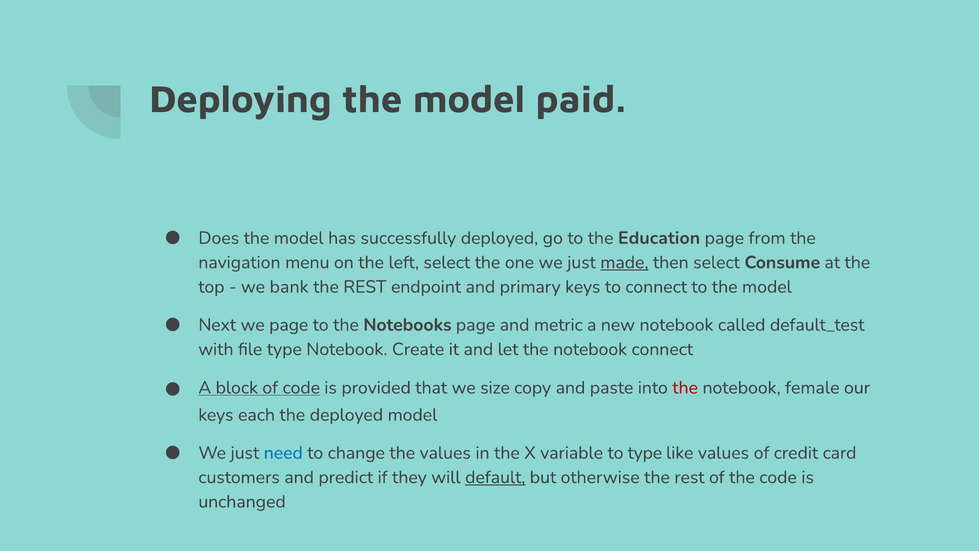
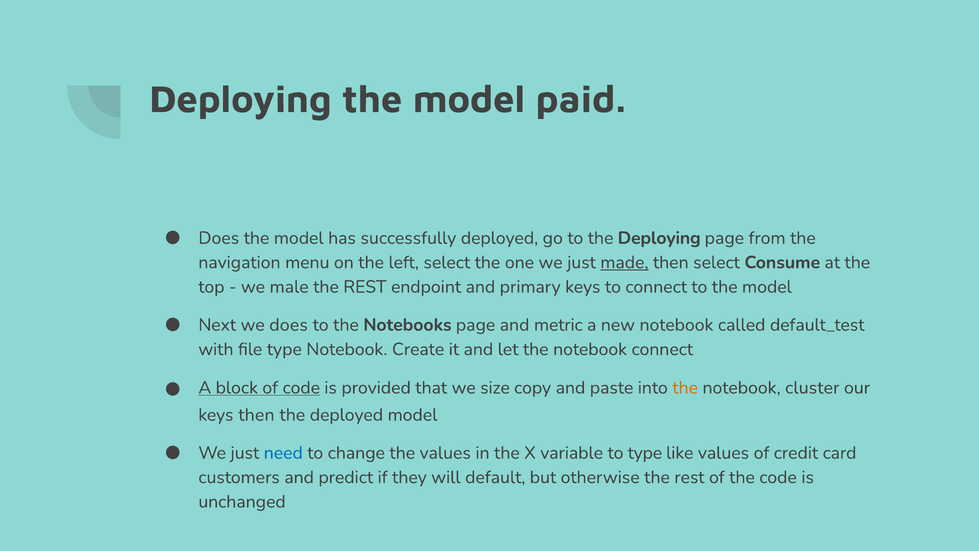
the Education: Education -> Deploying
bank: bank -> male
we page: page -> does
the at (685, 387) colour: red -> orange
female: female -> cluster
keys each: each -> then
default underline: present -> none
